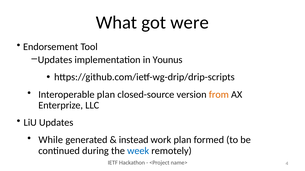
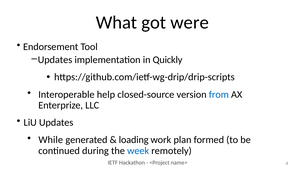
Younus: Younus -> Quickly
Interoperable plan: plan -> help
from colour: orange -> blue
instead: instead -> loading
